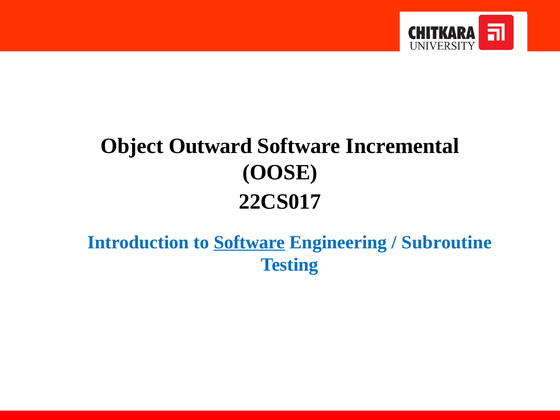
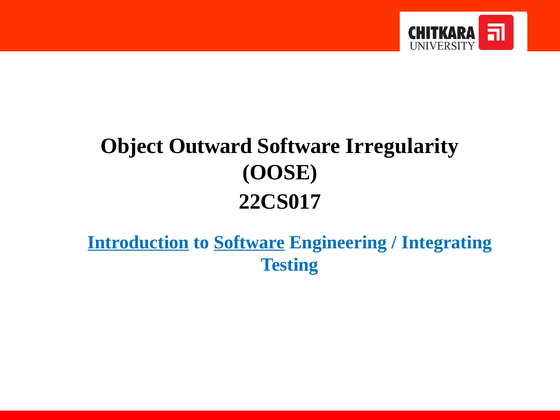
Incremental: Incremental -> Irregularity
Introduction underline: none -> present
Subroutine: Subroutine -> Integrating
